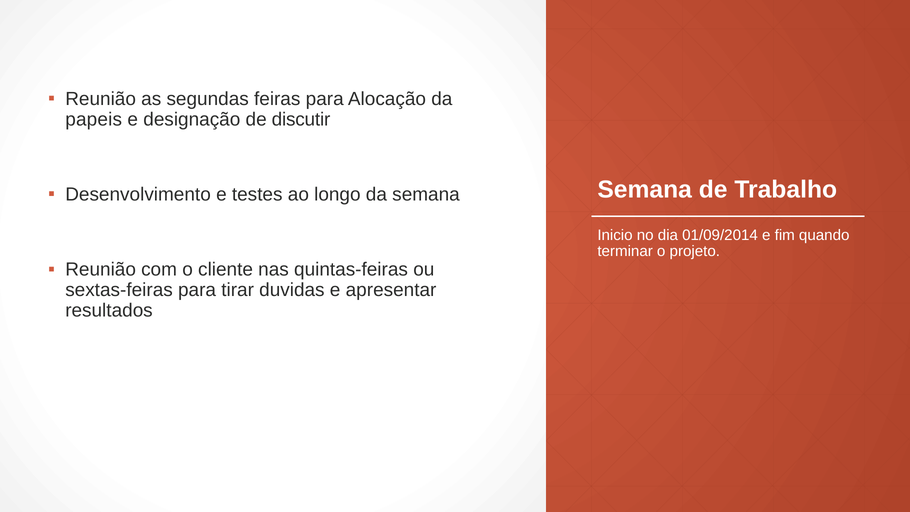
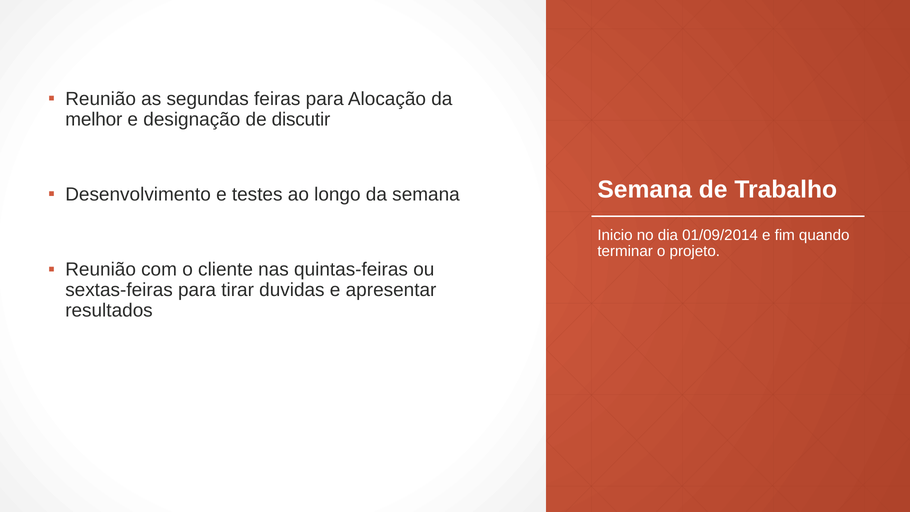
papeis: papeis -> melhor
